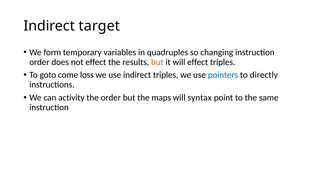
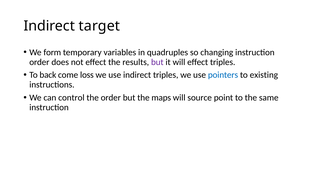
but at (157, 62) colour: orange -> purple
goto: goto -> back
directly: directly -> existing
activity: activity -> control
syntax: syntax -> source
